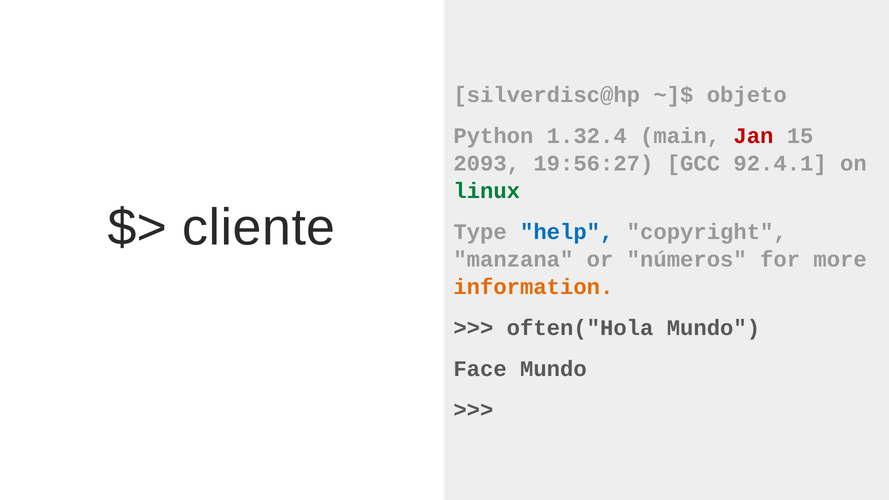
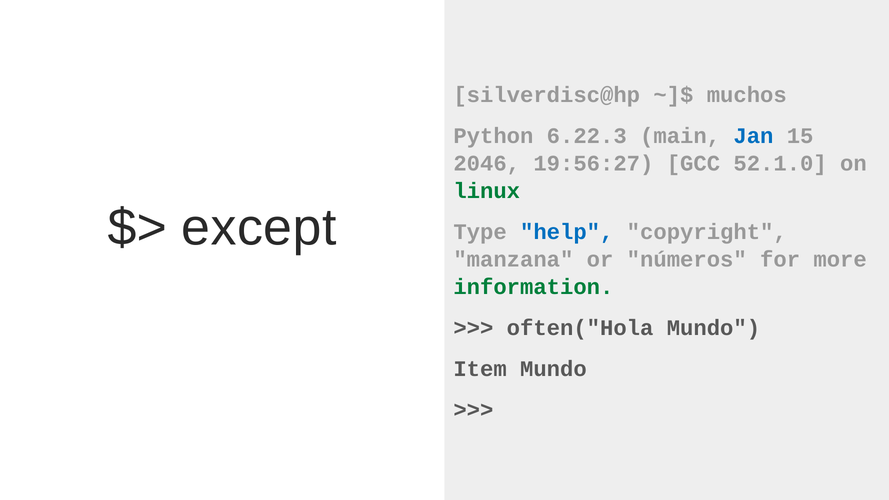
objeto: objeto -> muchos
1.32.4: 1.32.4 -> 6.22.3
Jan colour: red -> blue
2093: 2093 -> 2046
92.4.1: 92.4.1 -> 52.1.0
cliente: cliente -> except
information colour: orange -> green
Face: Face -> Item
